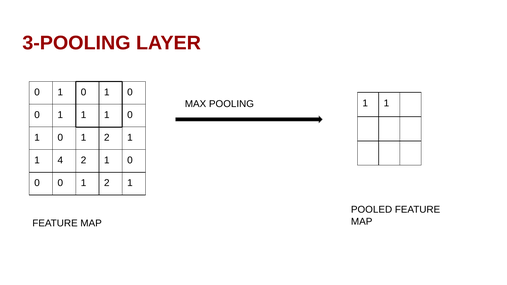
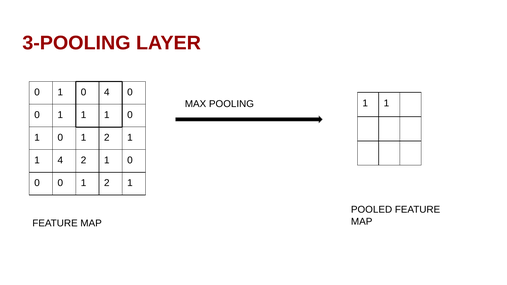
1 at (107, 92): 1 -> 4
